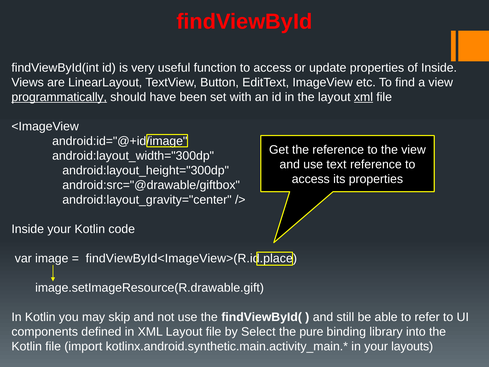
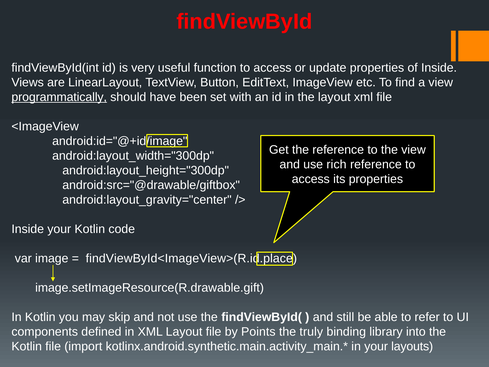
xml at (363, 97) underline: present -> none
text: text -> rich
Select: Select -> Points
pure: pure -> truly
